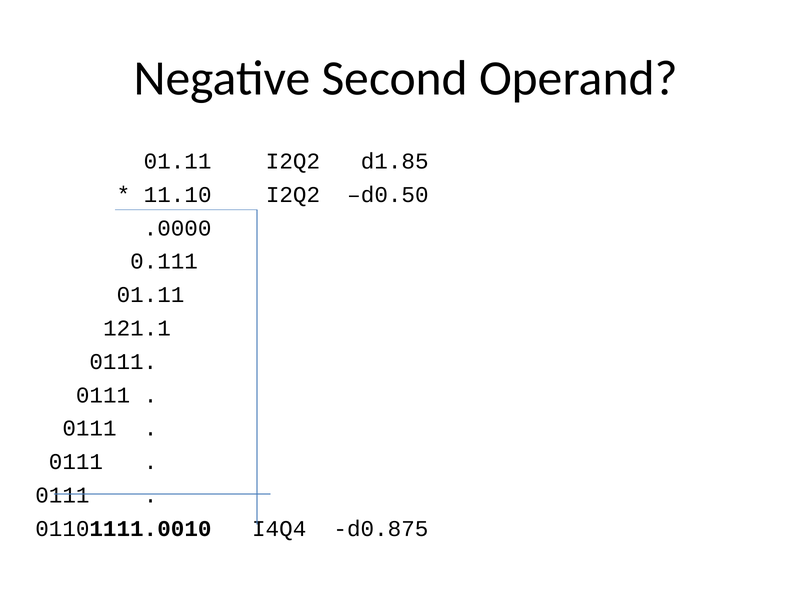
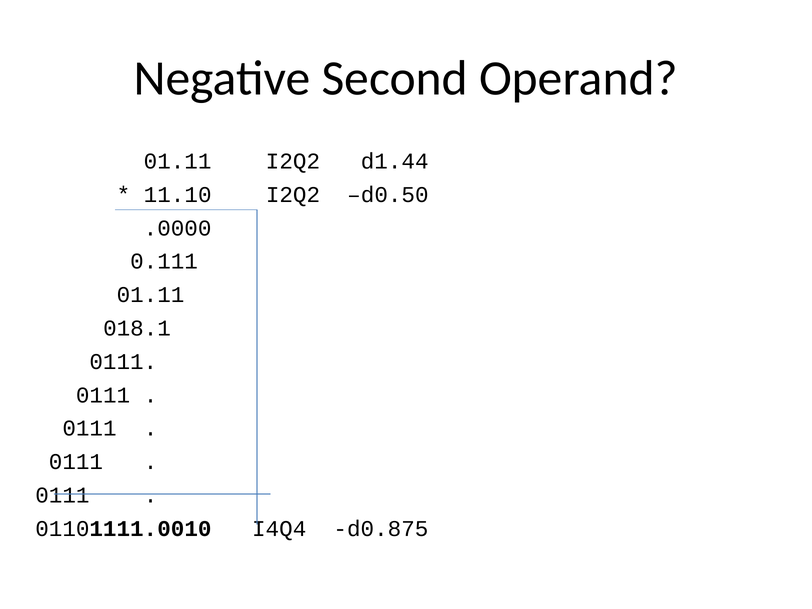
d1.85: d1.85 -> d1.44
121.1: 121.1 -> 018.1
